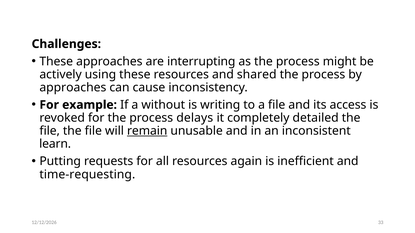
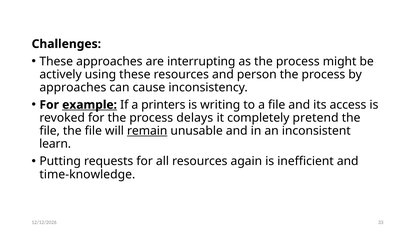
shared: shared -> person
example underline: none -> present
without: without -> printers
detailed: detailed -> pretend
time-requesting: time-requesting -> time-knowledge
